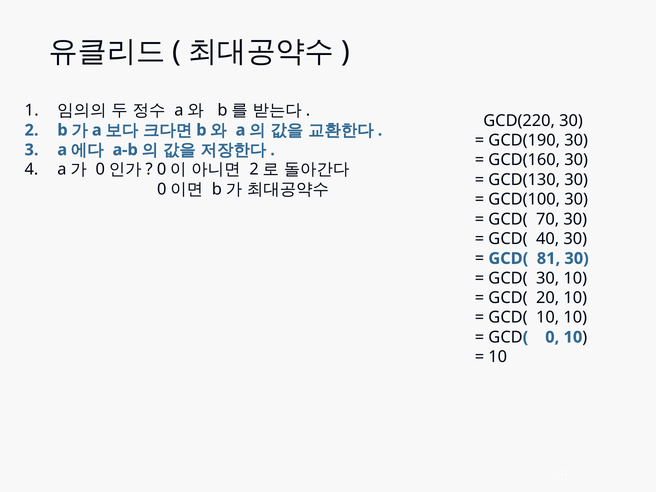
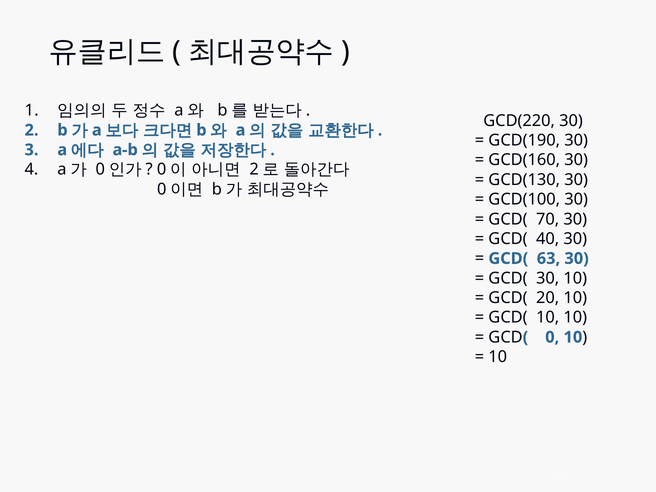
81: 81 -> 63
